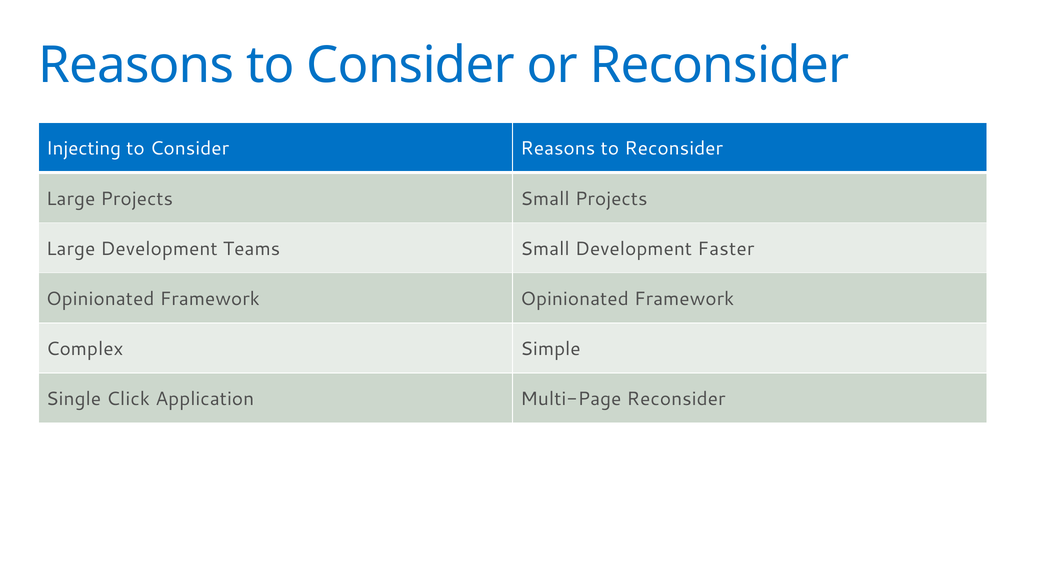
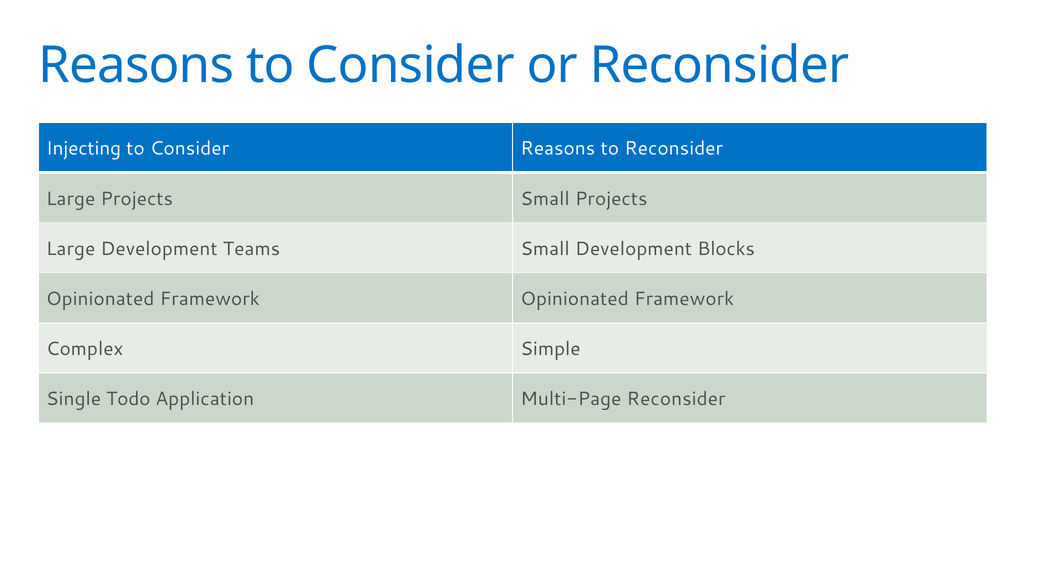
Faster: Faster -> Blocks
Click: Click -> Todo
